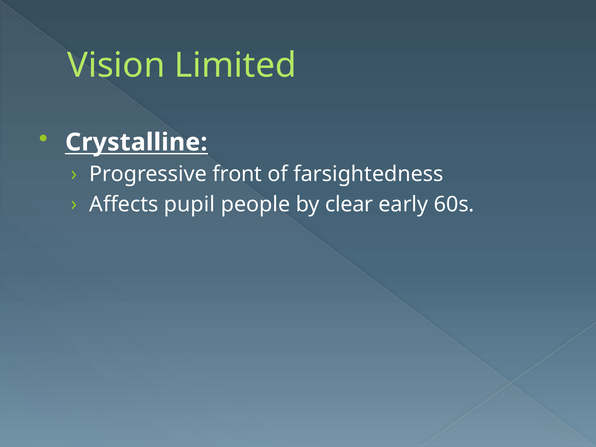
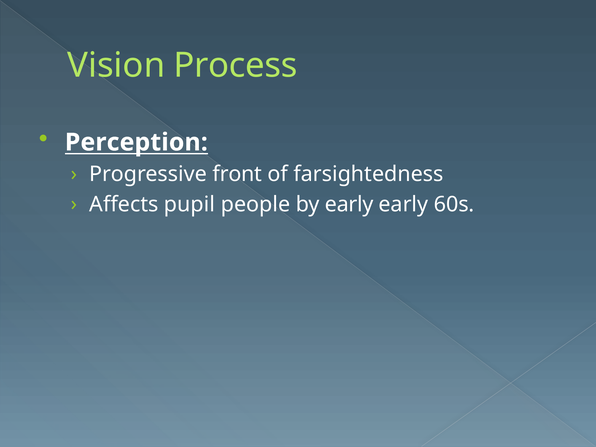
Limited: Limited -> Process
Crystalline: Crystalline -> Perception
by clear: clear -> early
